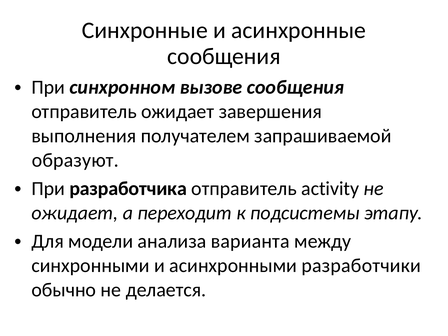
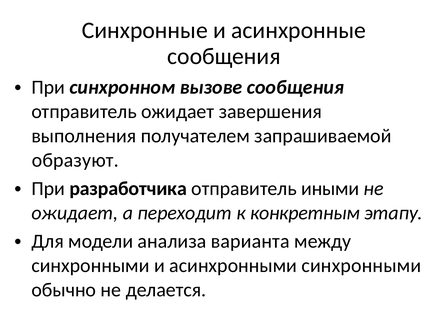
activity: activity -> иными
подсистемы: подсистемы -> конкретным
асинхронными разработчики: разработчики -> синхронными
